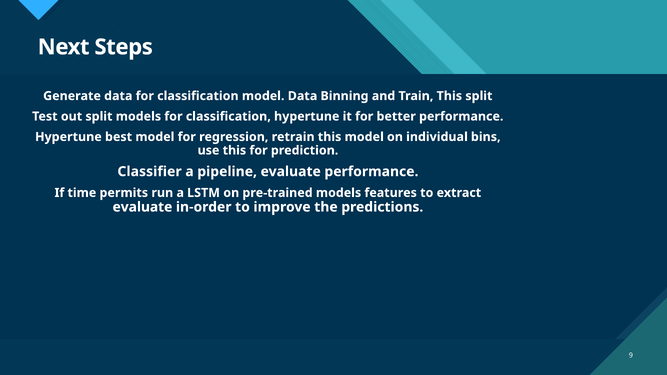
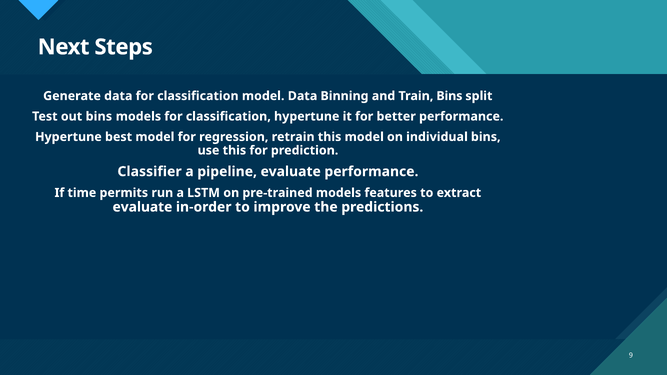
Train This: This -> Bins
out split: split -> bins
